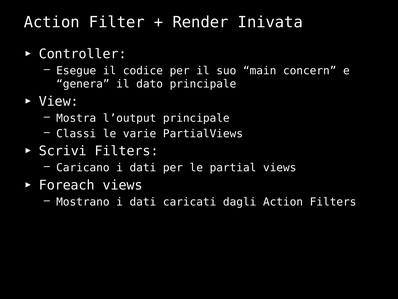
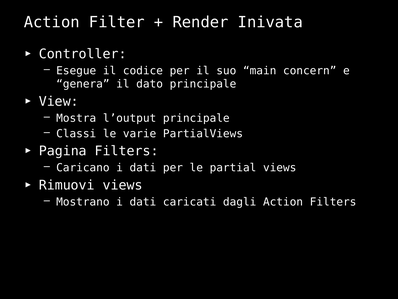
Scrivi: Scrivi -> Pagina
Foreach: Foreach -> Rimuovi
